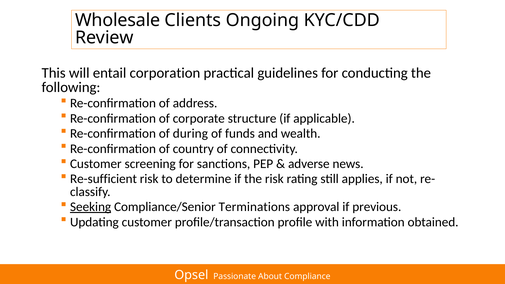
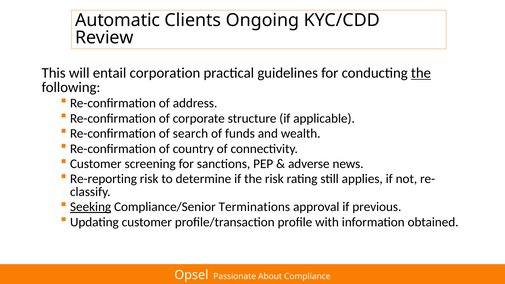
Wholesale: Wholesale -> Automatic
the at (421, 73) underline: none -> present
during: during -> search
Re-sufficient: Re-sufficient -> Re-reporting
